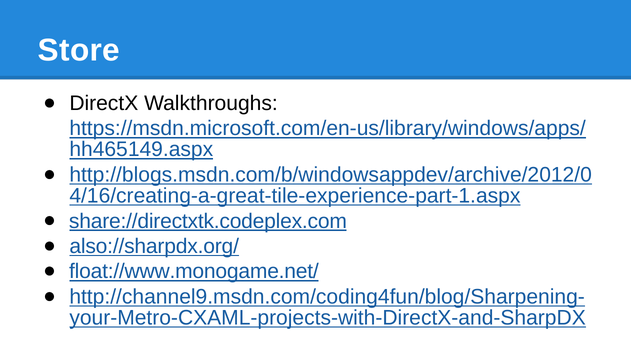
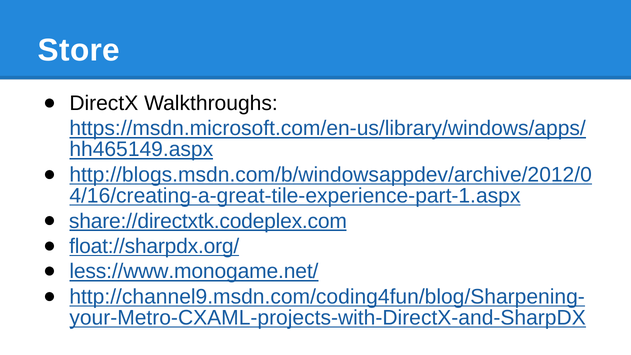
also://sharpdx.org/: also://sharpdx.org/ -> float://sharpdx.org/
float://www.monogame.net/: float://www.monogame.net/ -> less://www.monogame.net/
